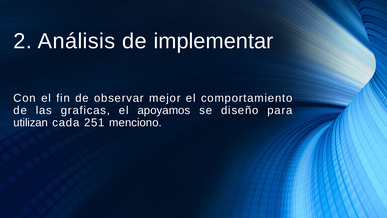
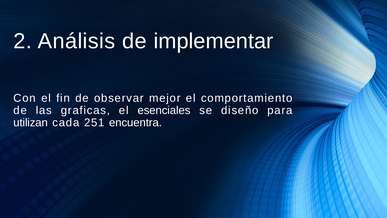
apoyamos: apoyamos -> esenciales
menciono: menciono -> encuentra
